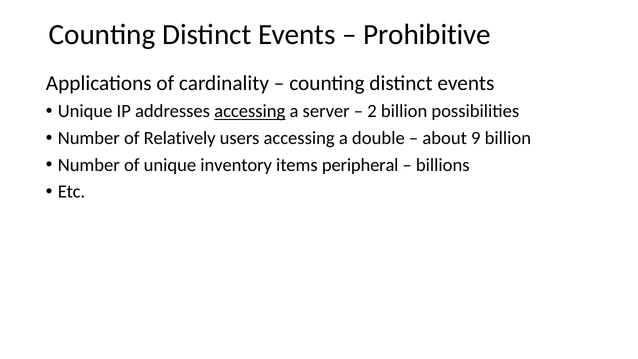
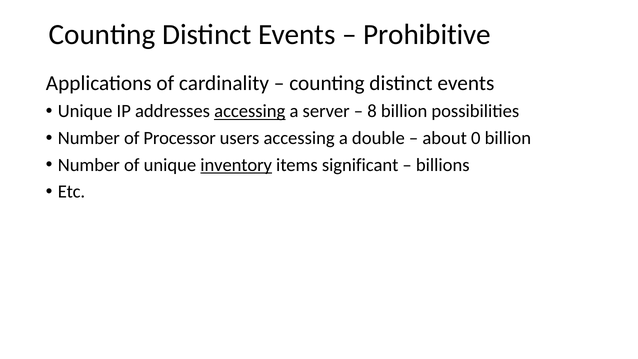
2: 2 -> 8
Relatively: Relatively -> Processor
9: 9 -> 0
inventory underline: none -> present
peripheral: peripheral -> significant
